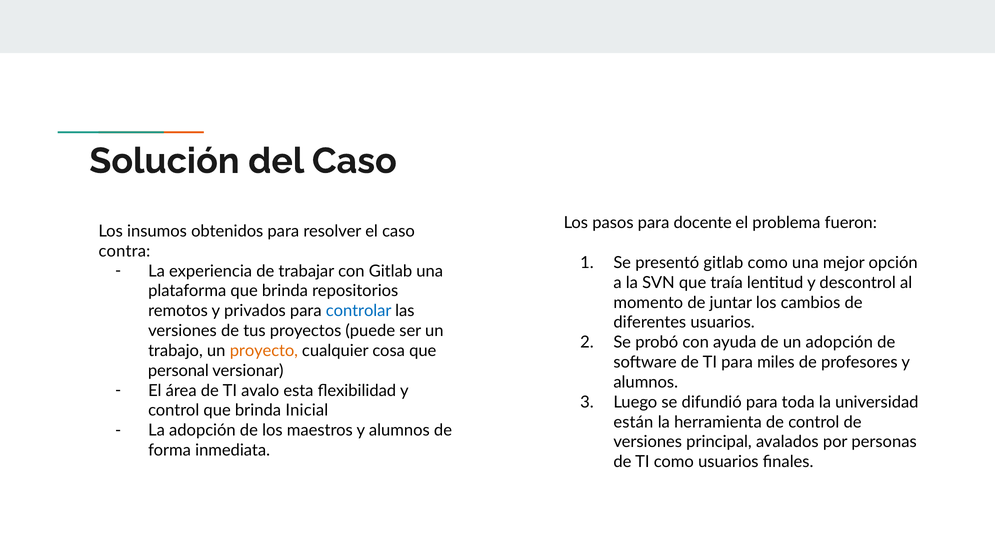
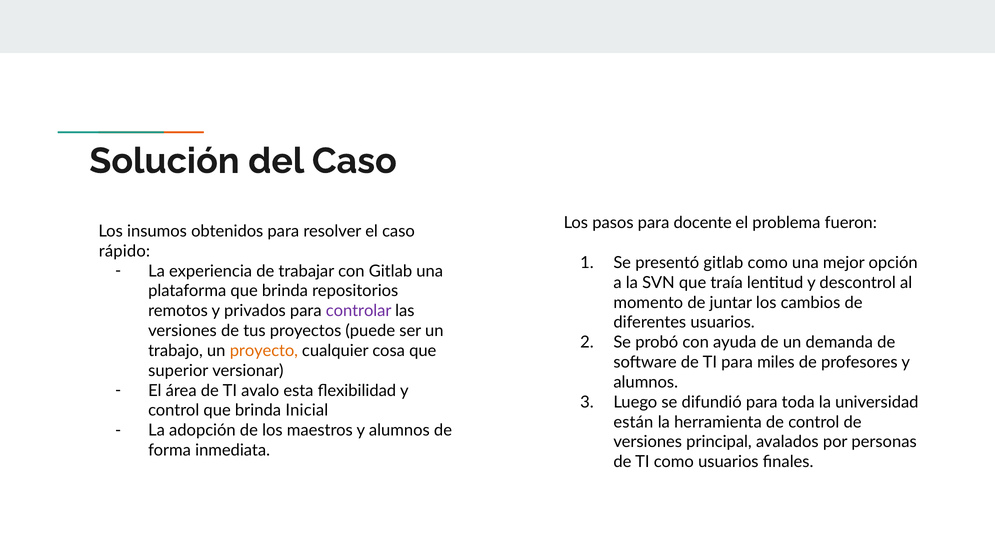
contra: contra -> rápido
controlar colour: blue -> purple
un adopción: adopción -> demanda
personal: personal -> superior
